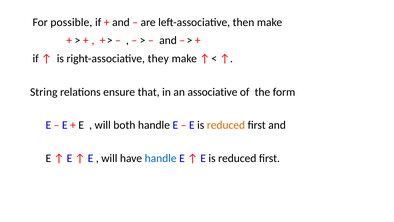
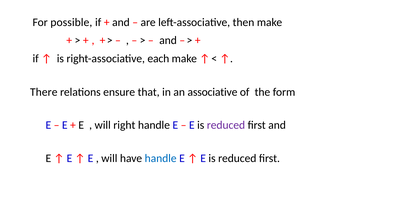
they: they -> each
String: String -> There
both: both -> right
reduced at (226, 125) colour: orange -> purple
